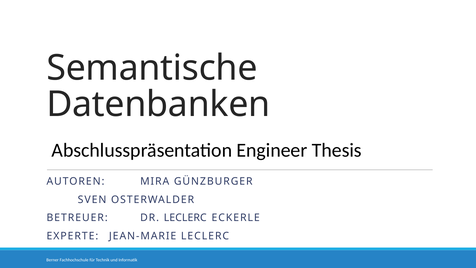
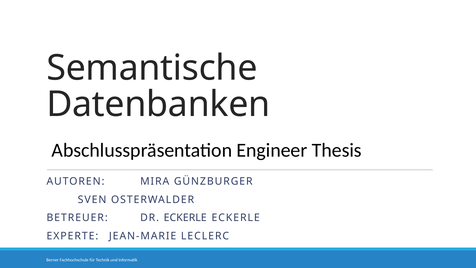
DR LECLERC: LECLERC -> ECKERLE
